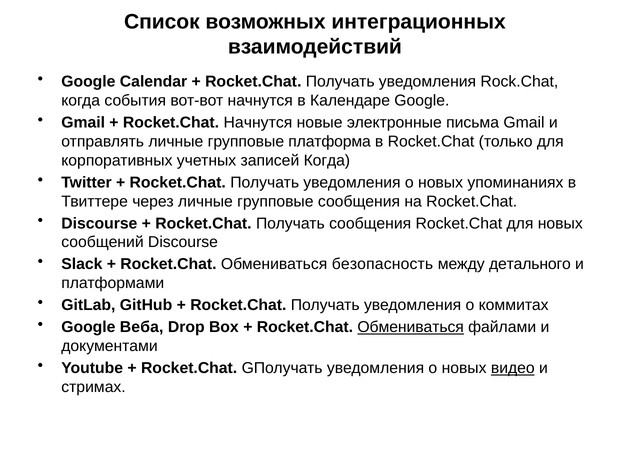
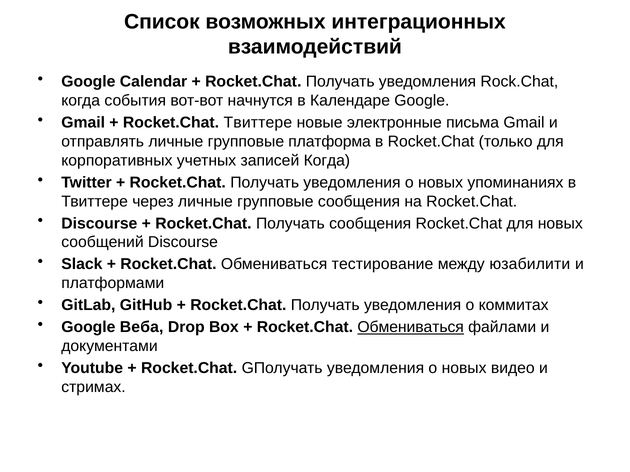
Rocket.Chat Начнутся: Начнутся -> Твиттере
безопасность: безопасность -> тестирование
детального: детального -> юзабилити
видео underline: present -> none
